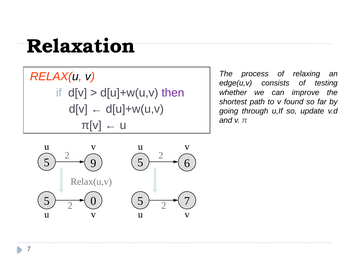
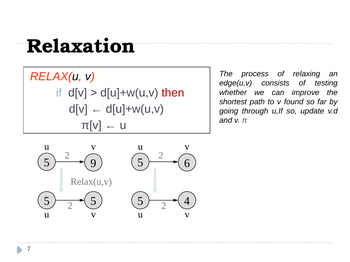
then colour: purple -> red
5 0: 0 -> 5
5 7: 7 -> 4
